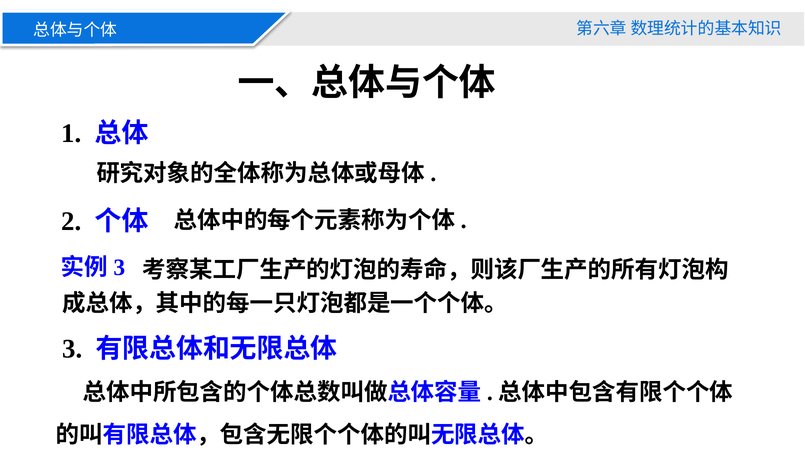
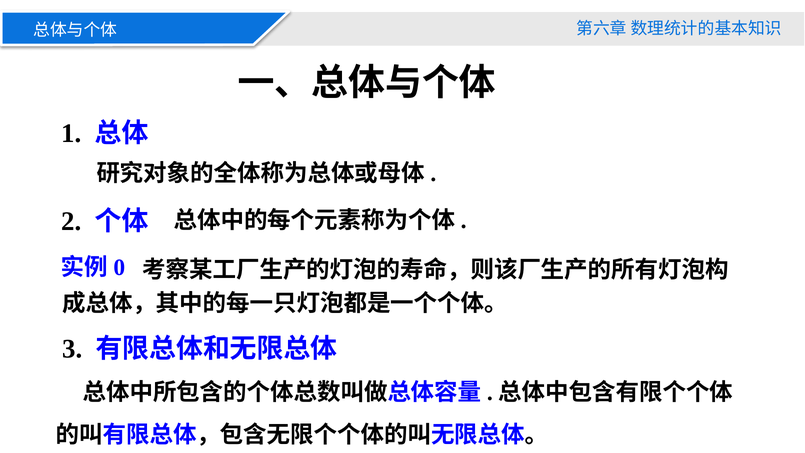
3 at (119, 267): 3 -> 0
